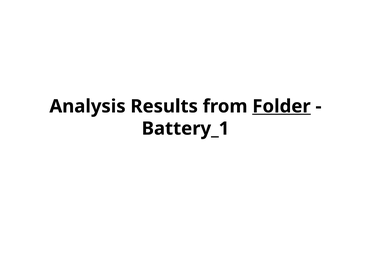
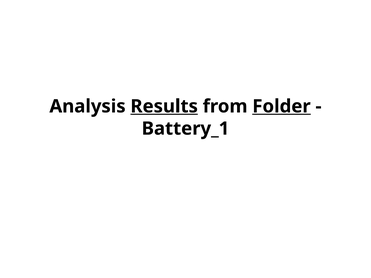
Results underline: none -> present
